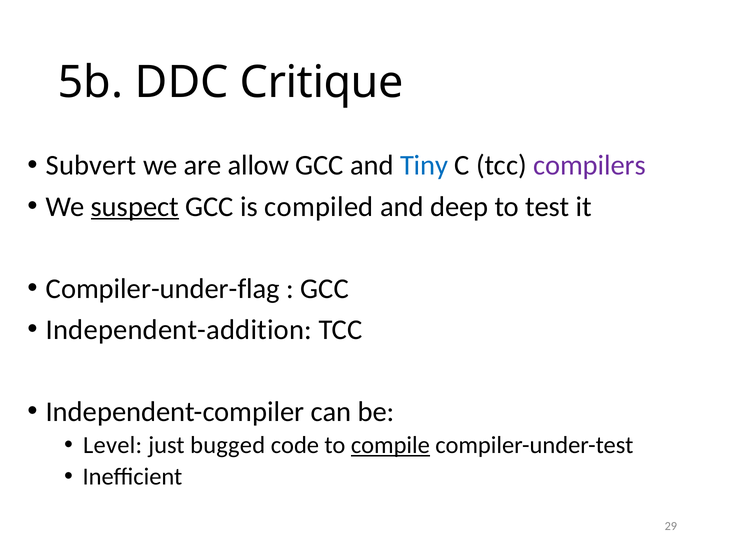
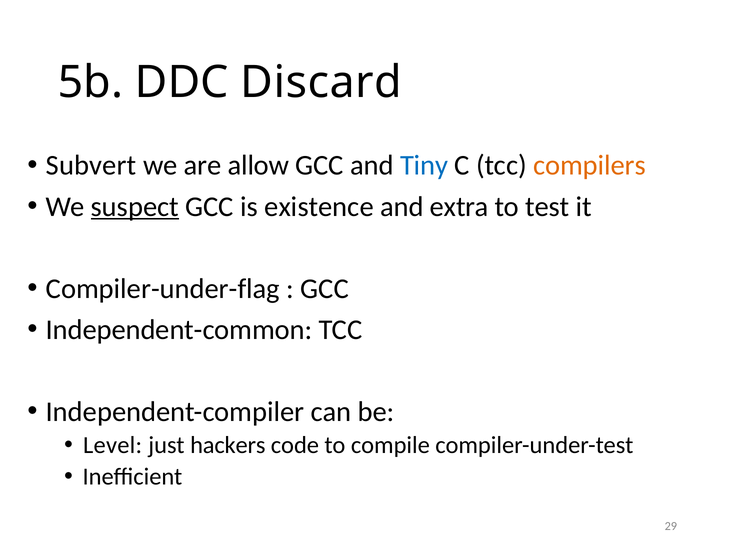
Critique: Critique -> Discard
compilers colour: purple -> orange
compiled: compiled -> existence
deep: deep -> extra
Independent-addition: Independent-addition -> Independent-common
bugged: bugged -> hackers
compile underline: present -> none
